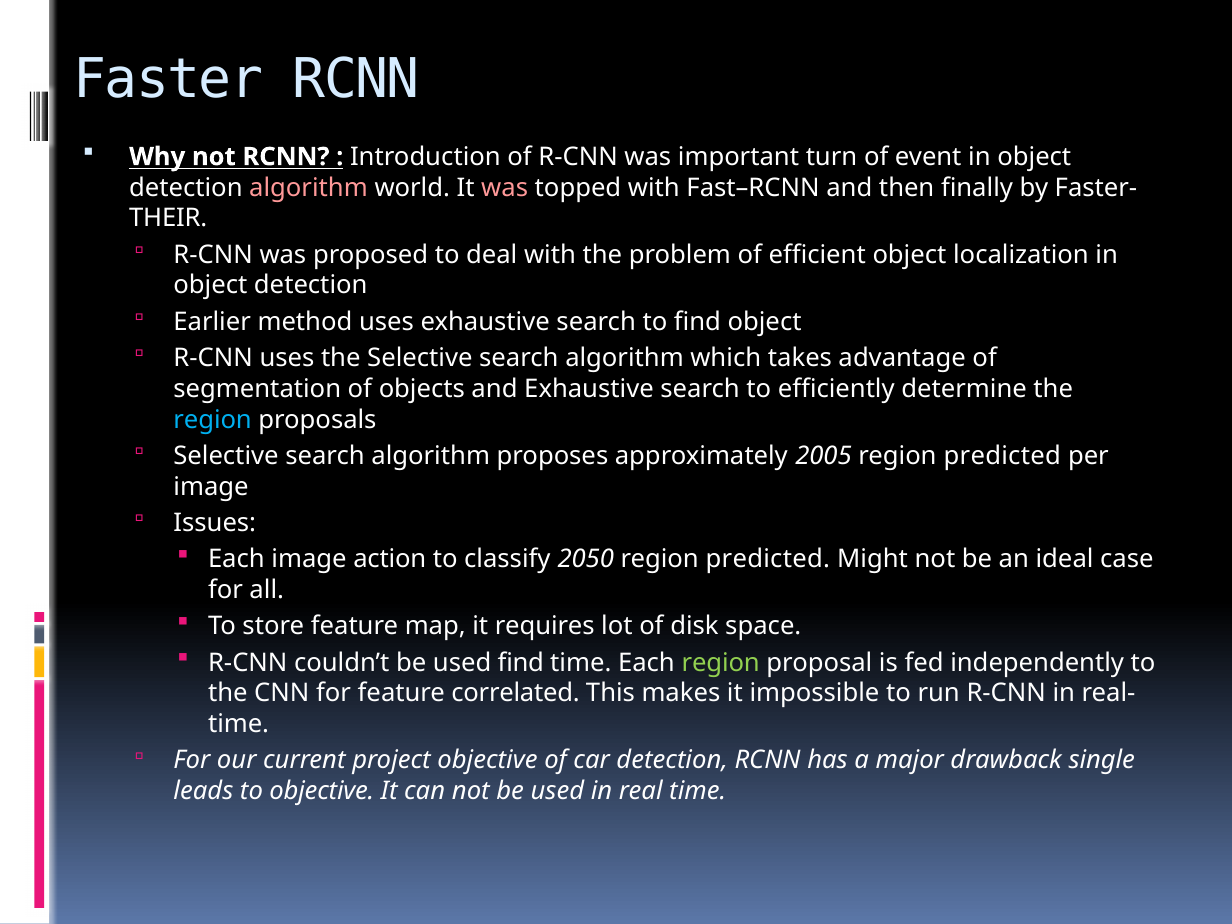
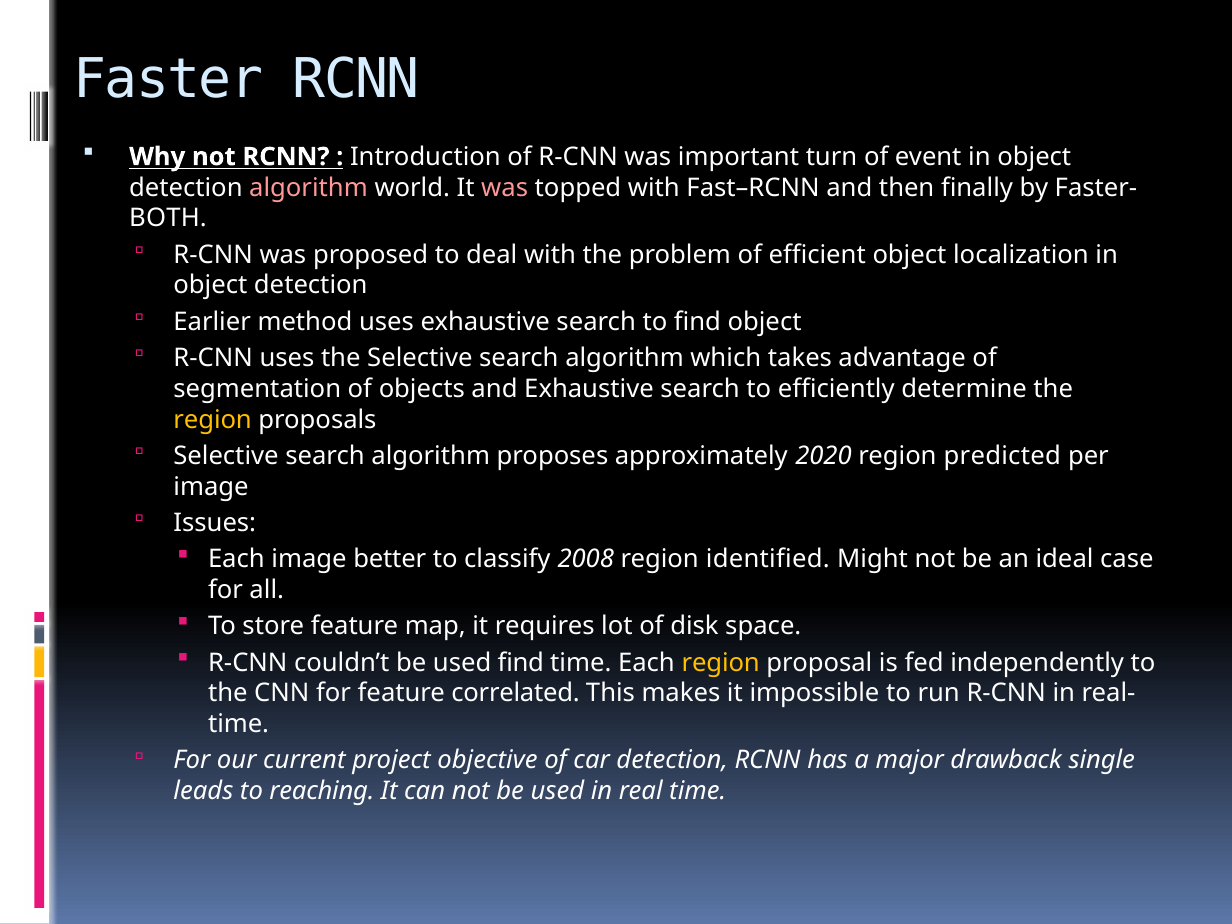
THEIR: THEIR -> BOTH
region at (213, 420) colour: light blue -> yellow
2005: 2005 -> 2020
action: action -> better
2050: 2050 -> 2008
predicted at (768, 559): predicted -> identified
region at (721, 663) colour: light green -> yellow
to objective: objective -> reaching
